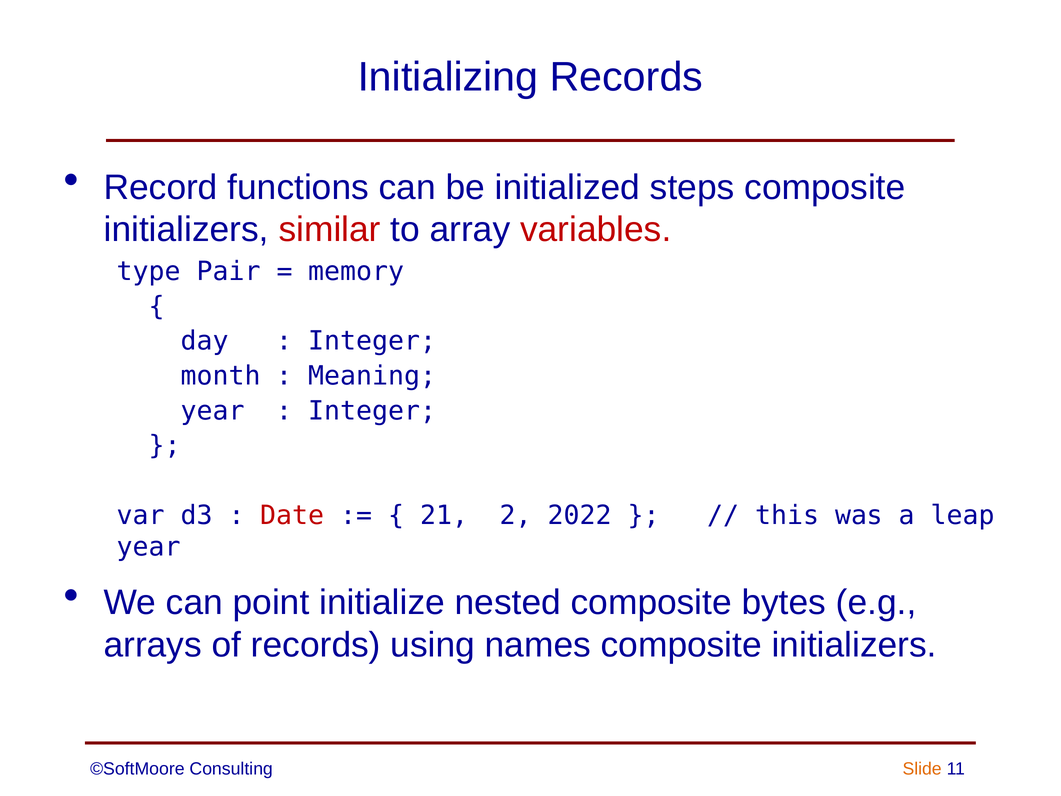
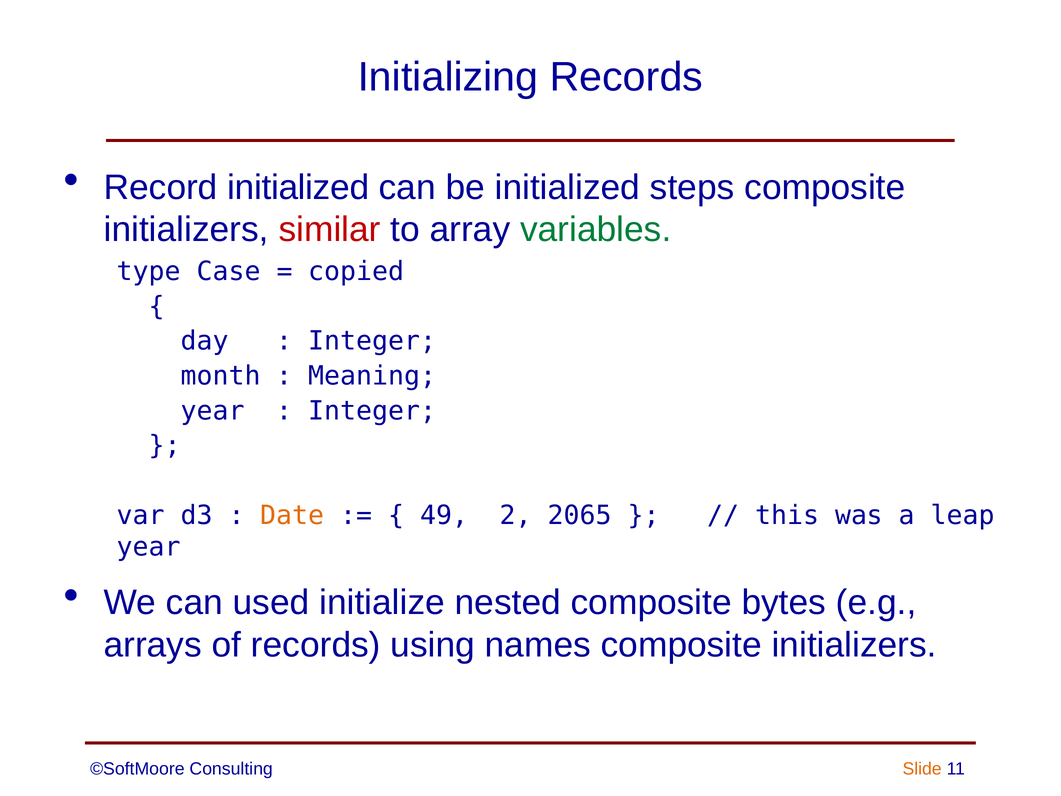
Record functions: functions -> initialized
variables colour: red -> green
Pair: Pair -> Case
memory: memory -> copied
Date colour: red -> orange
21: 21 -> 49
2022: 2022 -> 2065
point: point -> used
